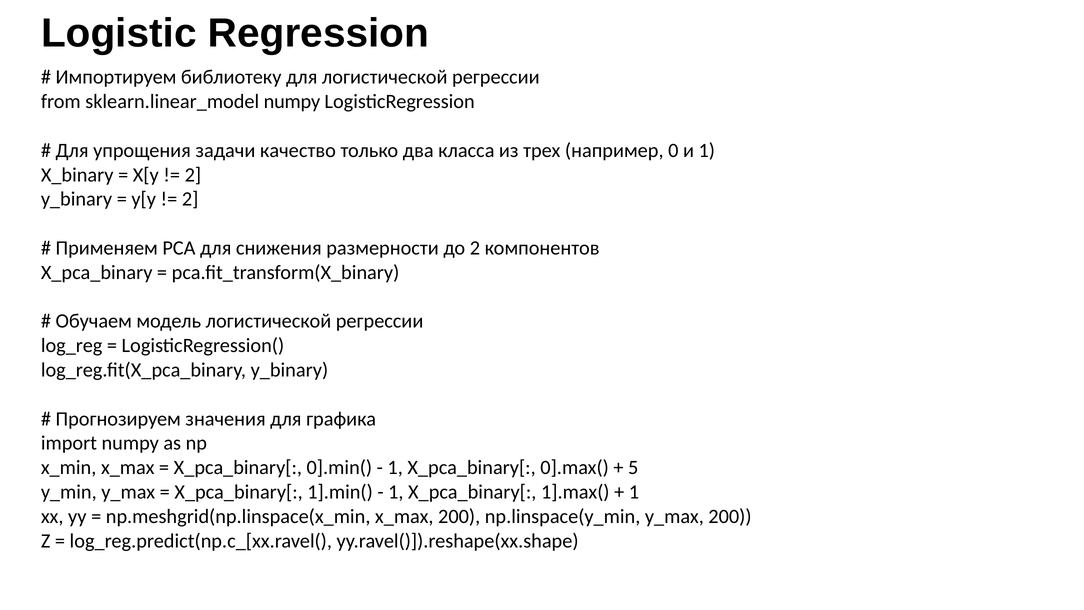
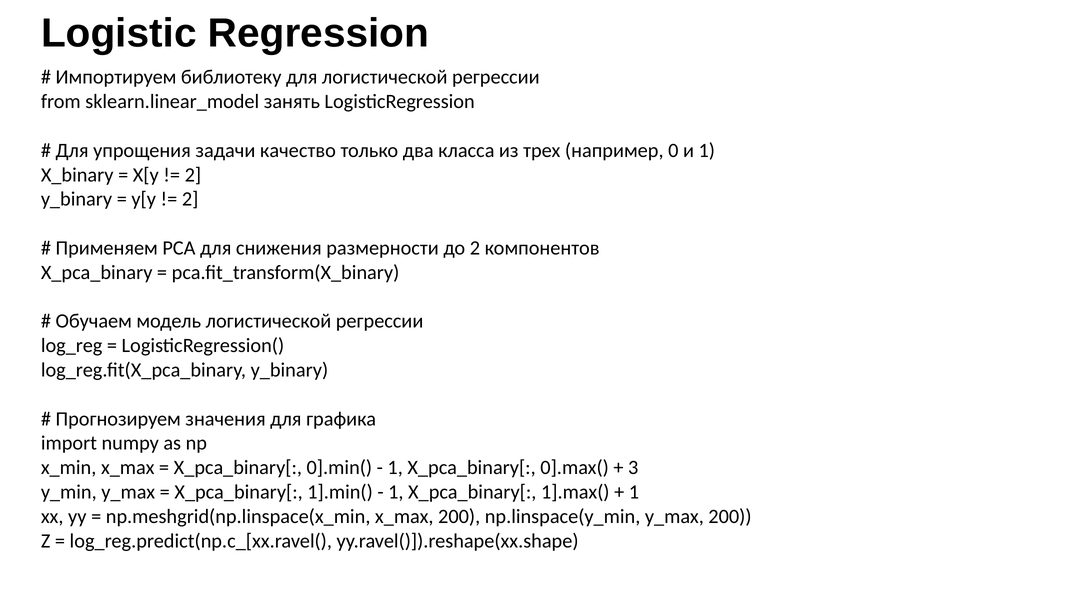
sklearn.linear_model numpy: numpy -> занять
5: 5 -> 3
